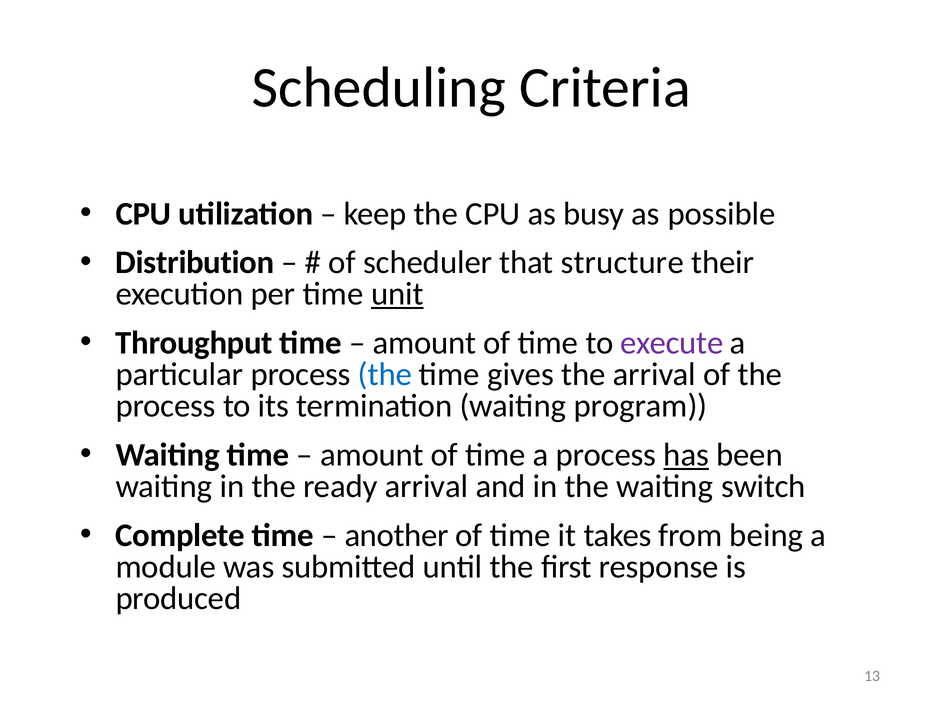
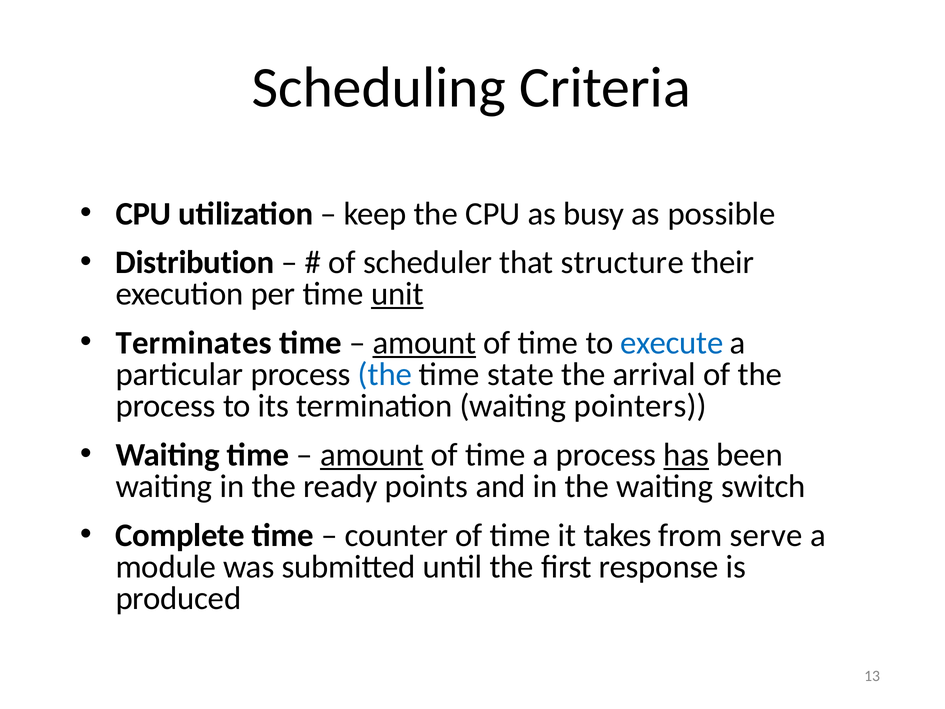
Throughput: Throughput -> Terminates
amount at (424, 343) underline: none -> present
execute colour: purple -> blue
gives: gives -> state
program: program -> pointers
amount at (372, 455) underline: none -> present
ready arrival: arrival -> points
another: another -> counter
being: being -> serve
